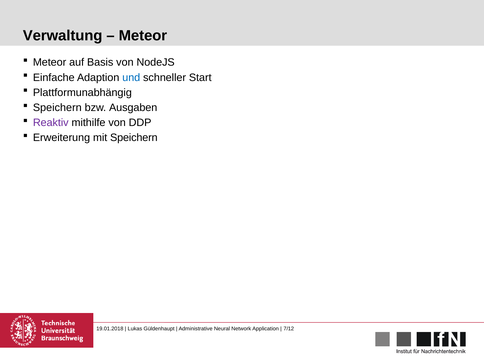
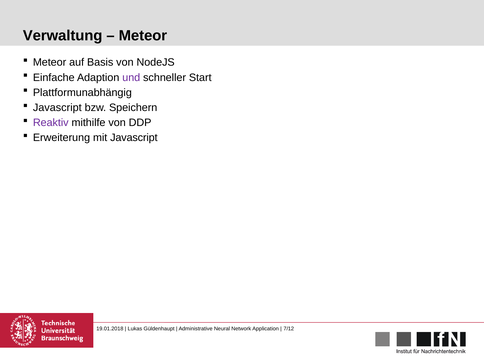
und colour: blue -> purple
Speichern at (57, 108): Speichern -> Javascript
Ausgaben: Ausgaben -> Speichern
mit Speichern: Speichern -> Javascript
